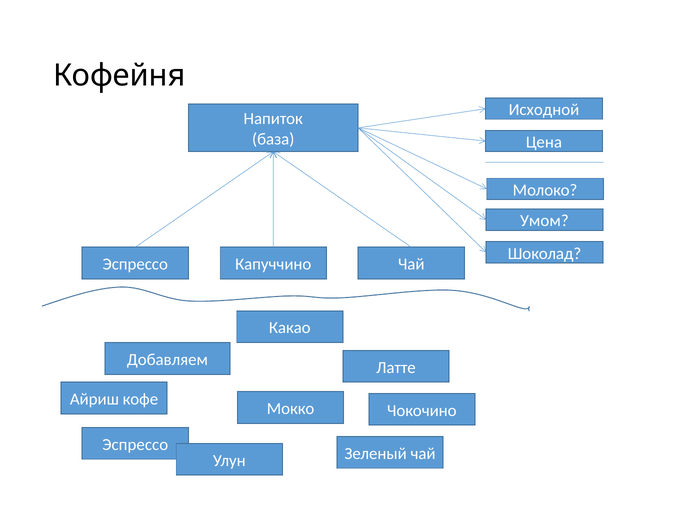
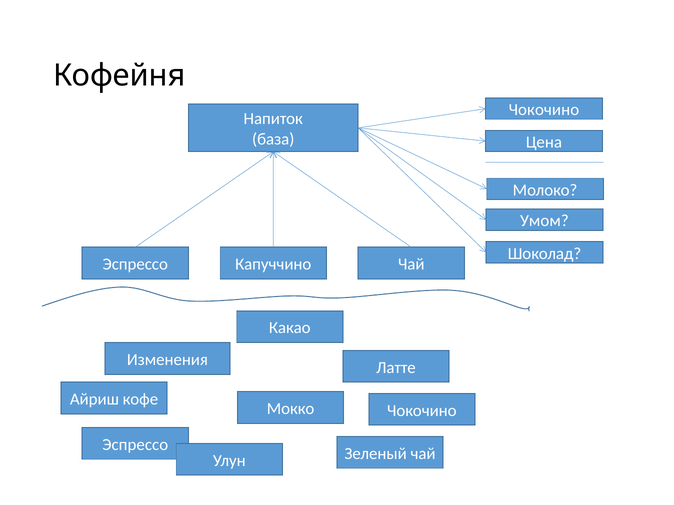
Исходной at (544, 110): Исходной -> Чокочино
Добавляем: Добавляем -> Изменения
